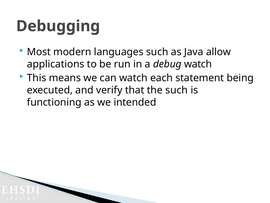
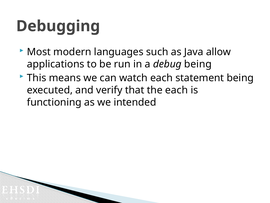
debug watch: watch -> being
the such: such -> each
